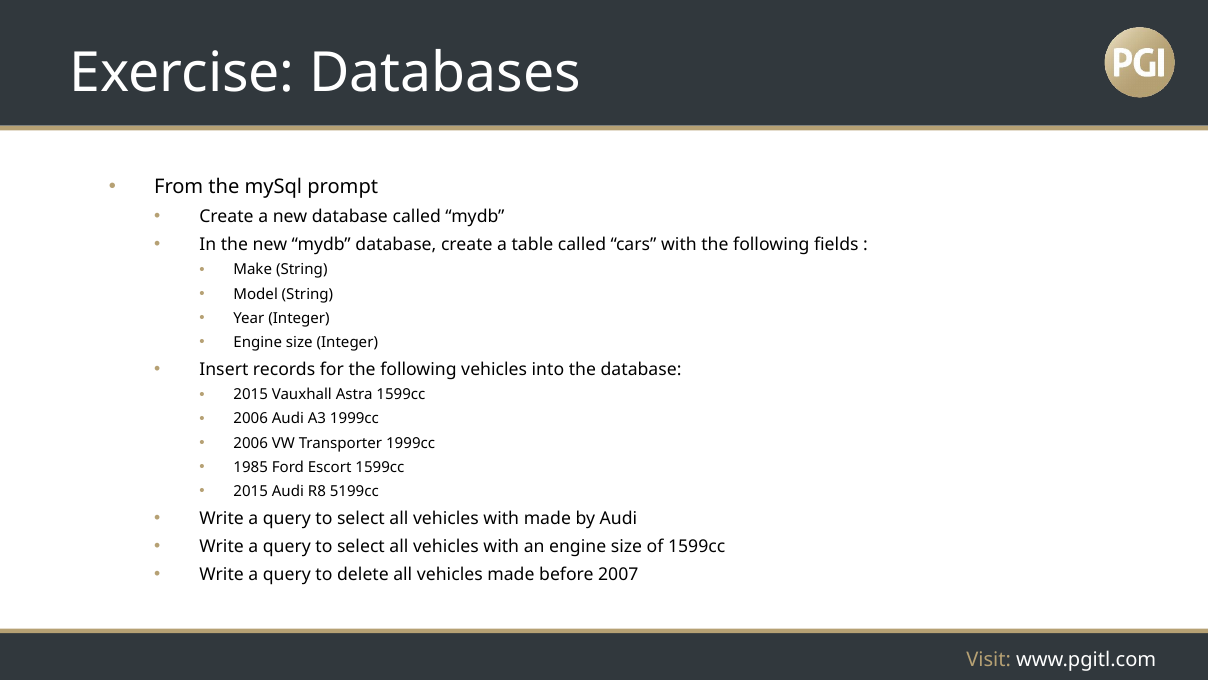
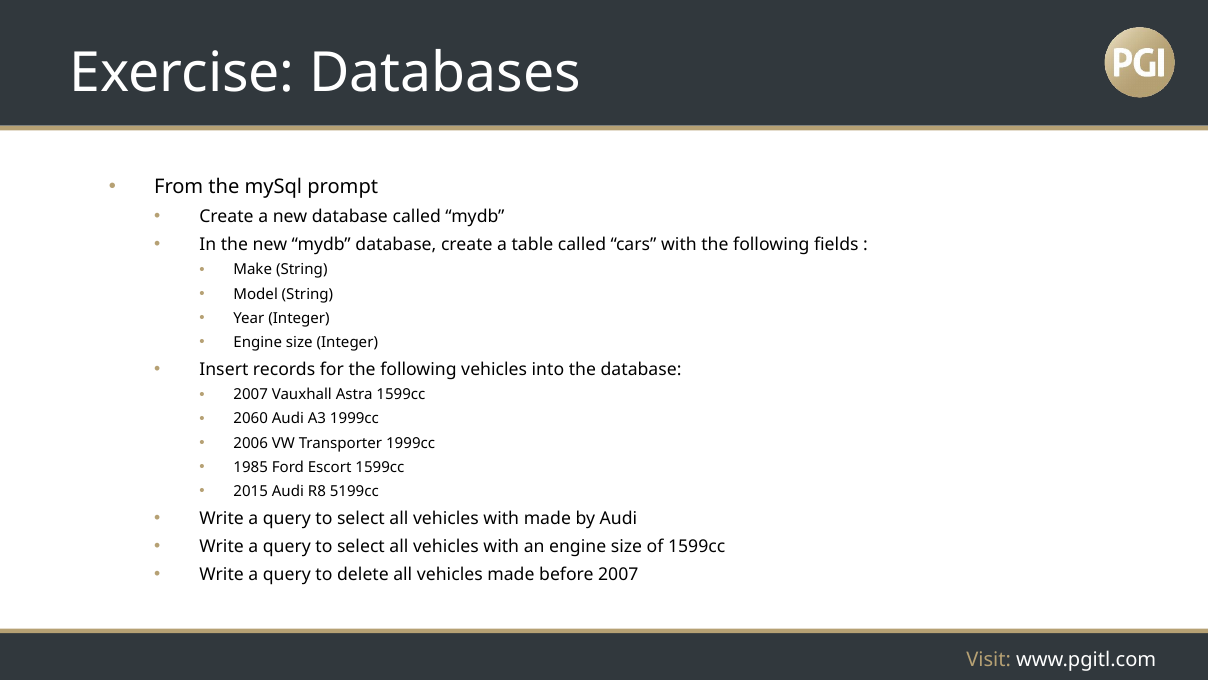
2015 at (251, 395): 2015 -> 2007
2006 at (251, 419): 2006 -> 2060
